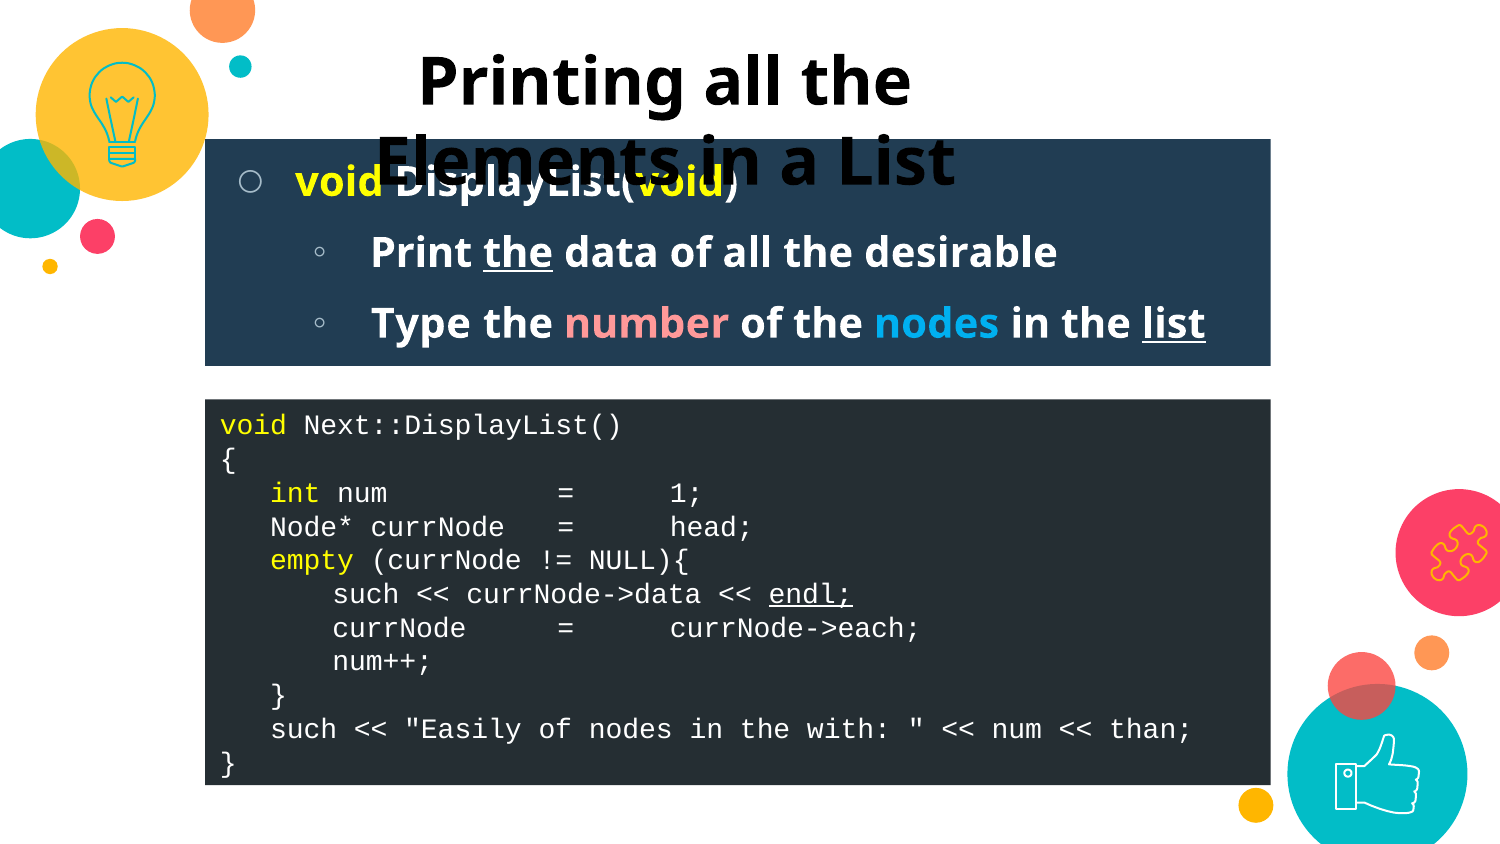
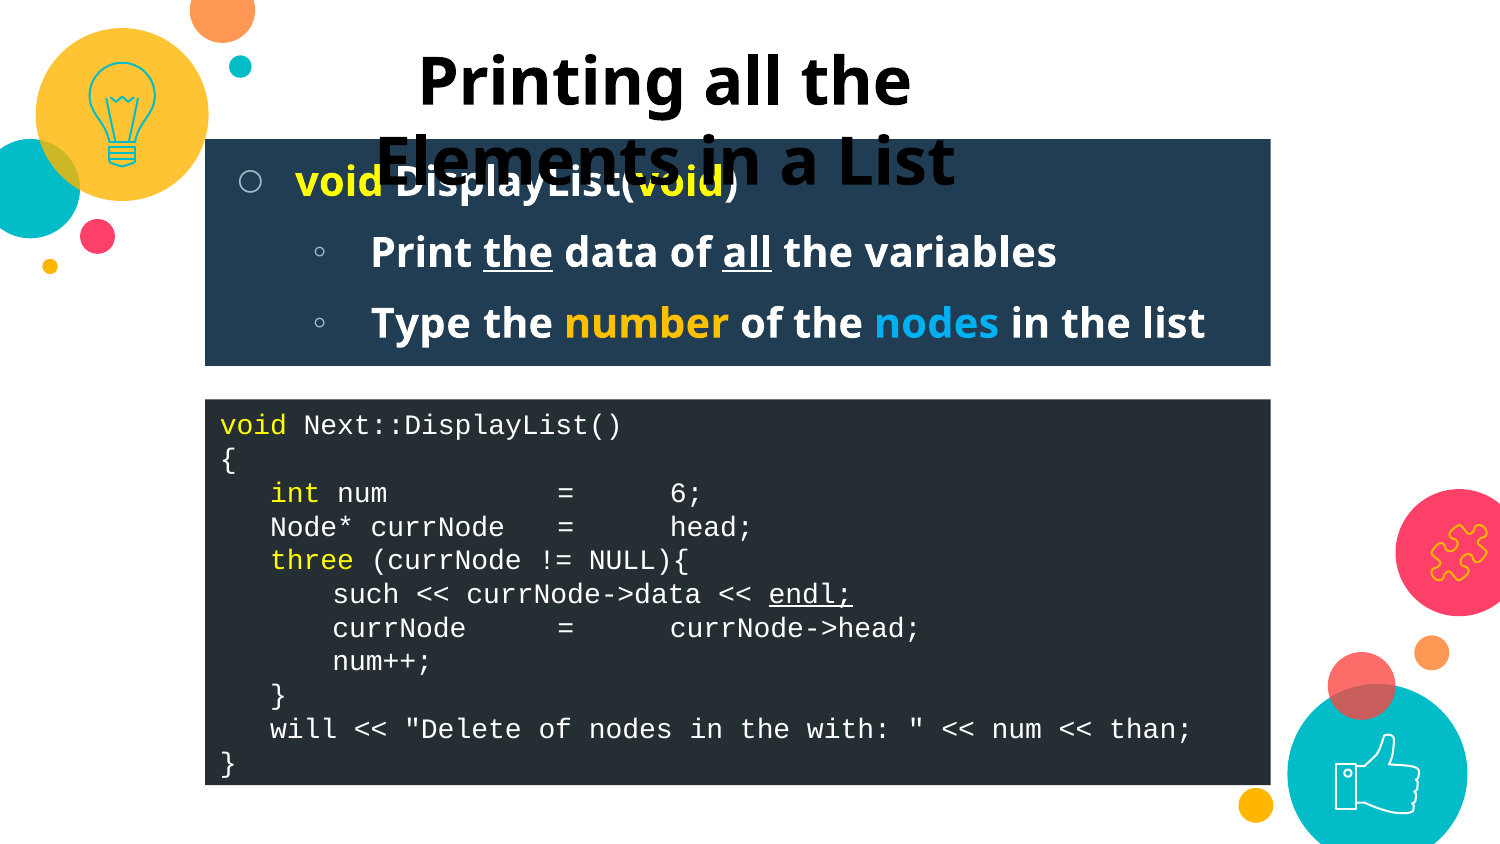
all at (747, 253) underline: none -> present
desirable: desirable -> variables
number colour: pink -> yellow
list at (1174, 324) underline: present -> none
1: 1 -> 6
empty: empty -> three
currNode->each: currNode->each -> currNode->head
such at (304, 729): such -> will
Easily: Easily -> Delete
